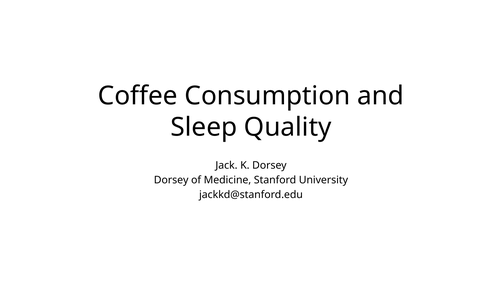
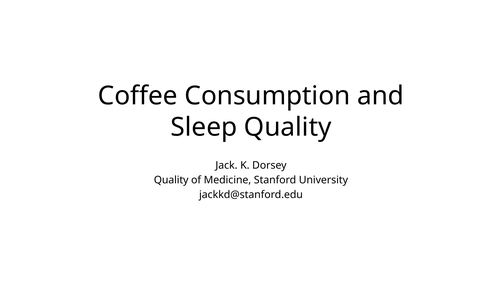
Dorsey at (171, 180): Dorsey -> Quality
